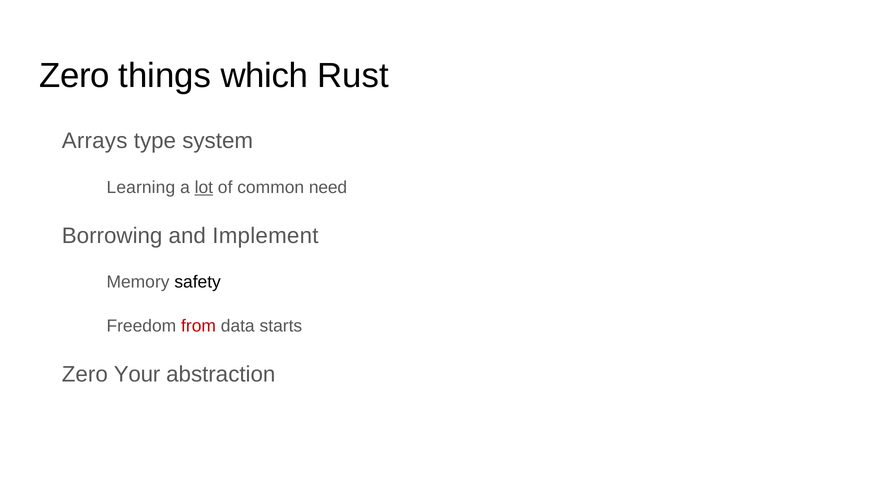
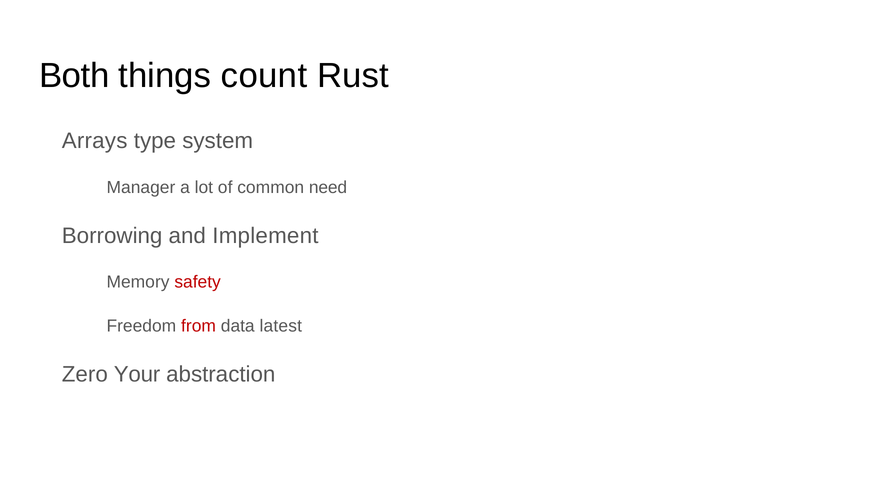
Zero at (74, 76): Zero -> Both
which: which -> count
Learning: Learning -> Manager
lot underline: present -> none
safety colour: black -> red
starts: starts -> latest
